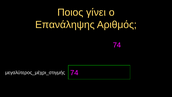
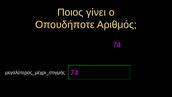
Επανάληψης: Επανάληψης -> Οπουδήποτε
